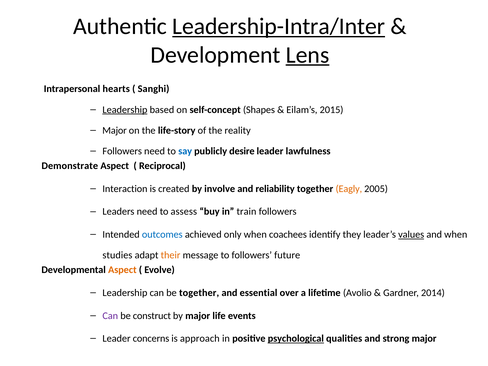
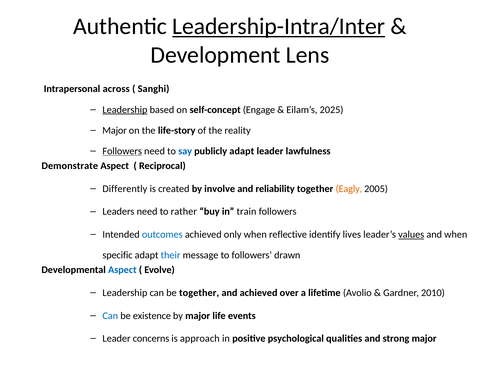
Lens underline: present -> none
hearts: hearts -> across
Shapes: Shapes -> Engage
2015: 2015 -> 2025
Followers at (122, 151) underline: none -> present
publicly desire: desire -> adapt
Interaction: Interaction -> Differently
assess: assess -> rather
coachees: coachees -> reflective
they: they -> lives
studies: studies -> specific
their colour: orange -> blue
future: future -> drawn
Aspect at (122, 270) colour: orange -> blue
and essential: essential -> achieved
2014: 2014 -> 2010
Can at (110, 316) colour: purple -> blue
construct: construct -> existence
psychological underline: present -> none
